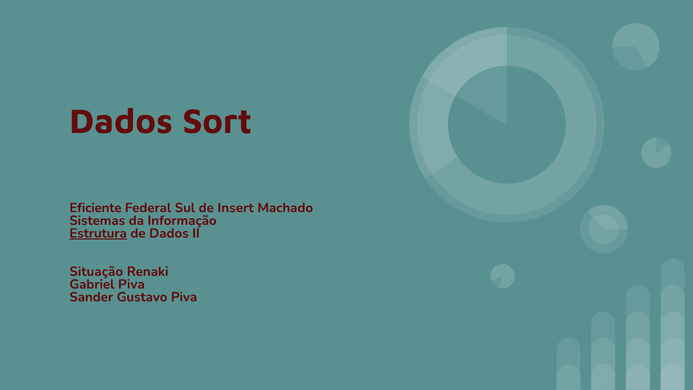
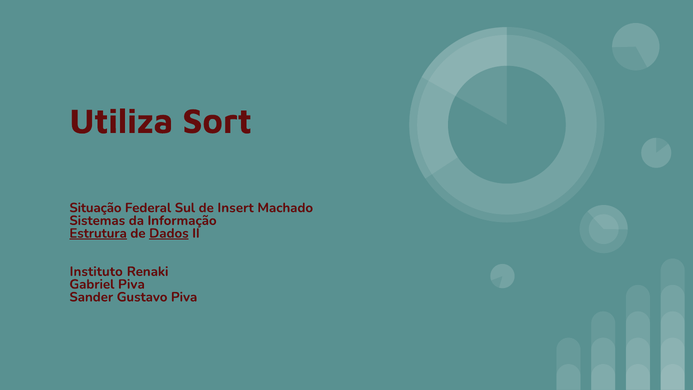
Dados at (121, 121): Dados -> Utiliza
Eficiente: Eficiente -> Situação
Dados at (169, 233) underline: none -> present
Situação: Situação -> Instituto
